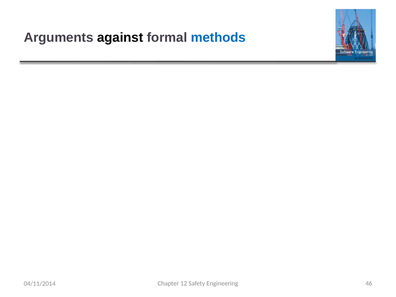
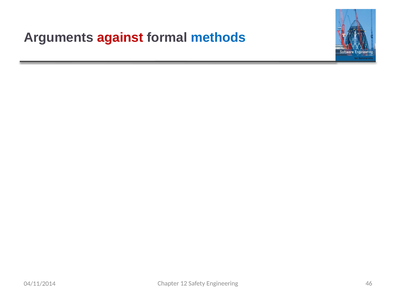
against colour: black -> red
